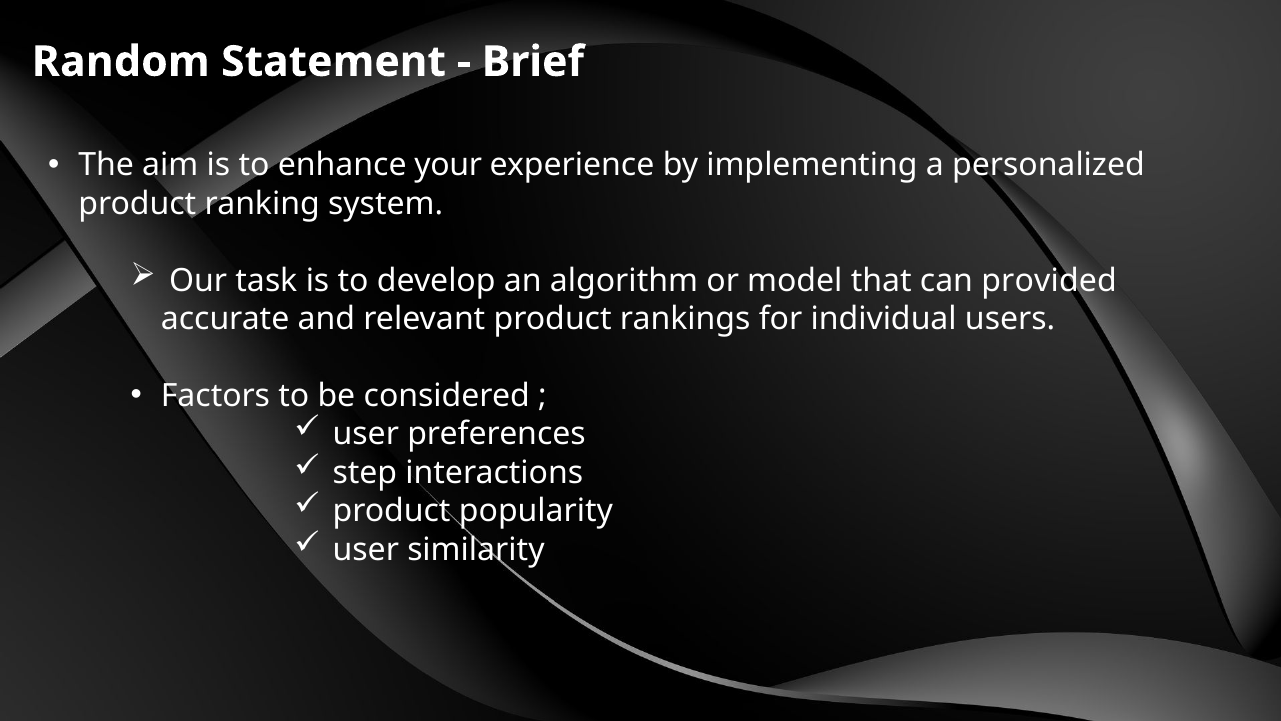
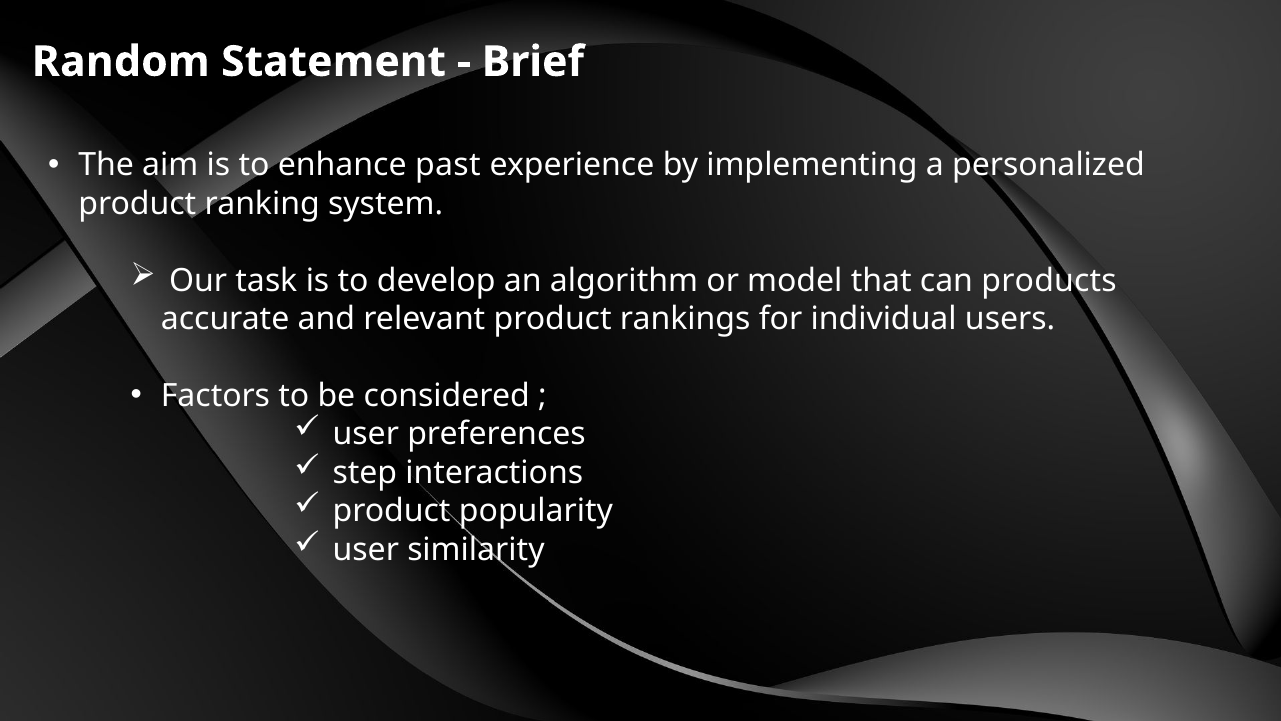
your: your -> past
provided: provided -> products
